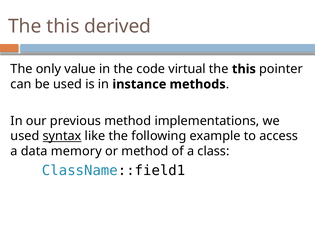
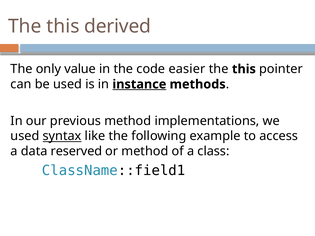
virtual: virtual -> easier
instance underline: none -> present
memory: memory -> reserved
